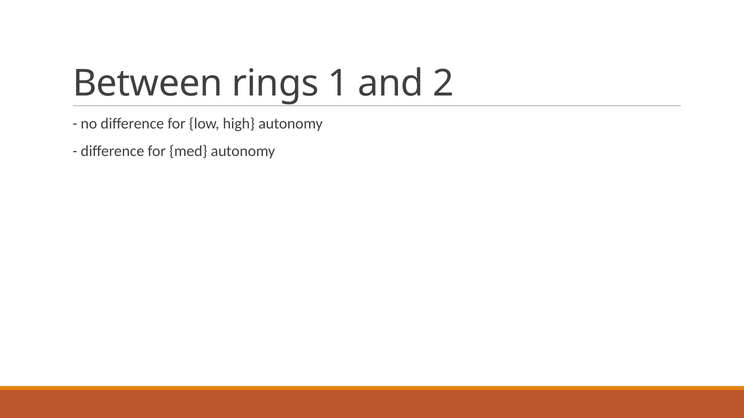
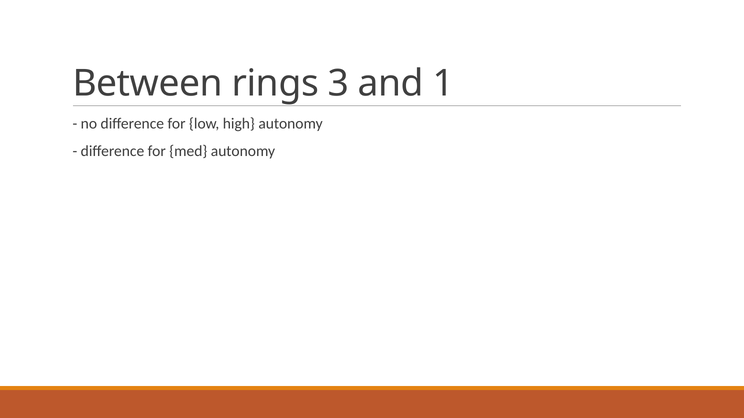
1: 1 -> 3
2: 2 -> 1
